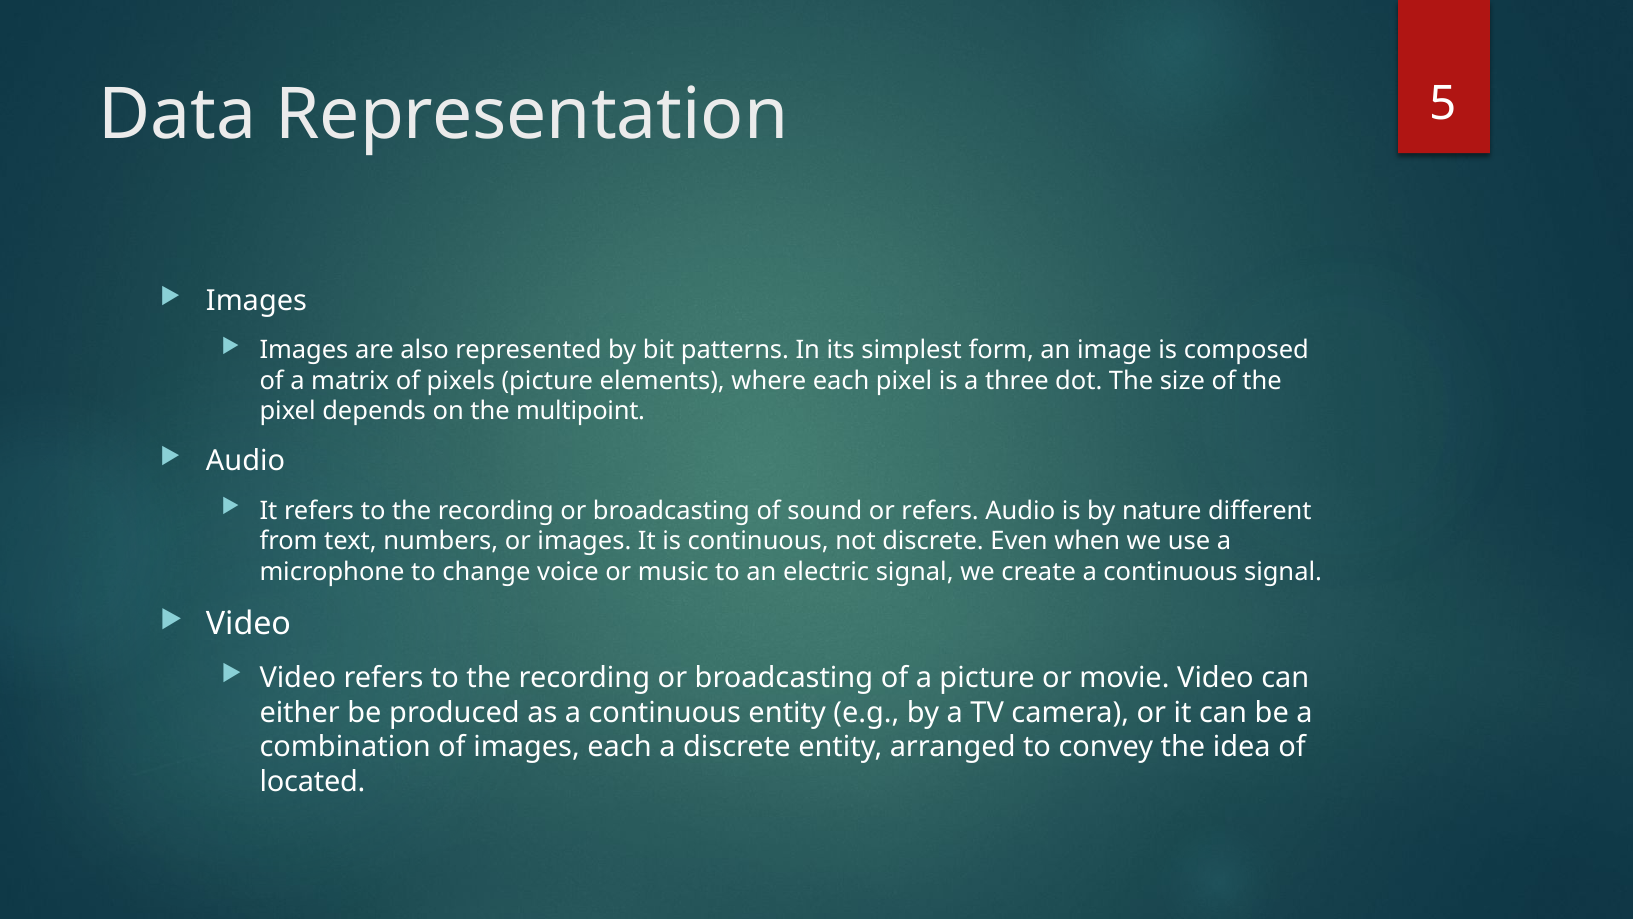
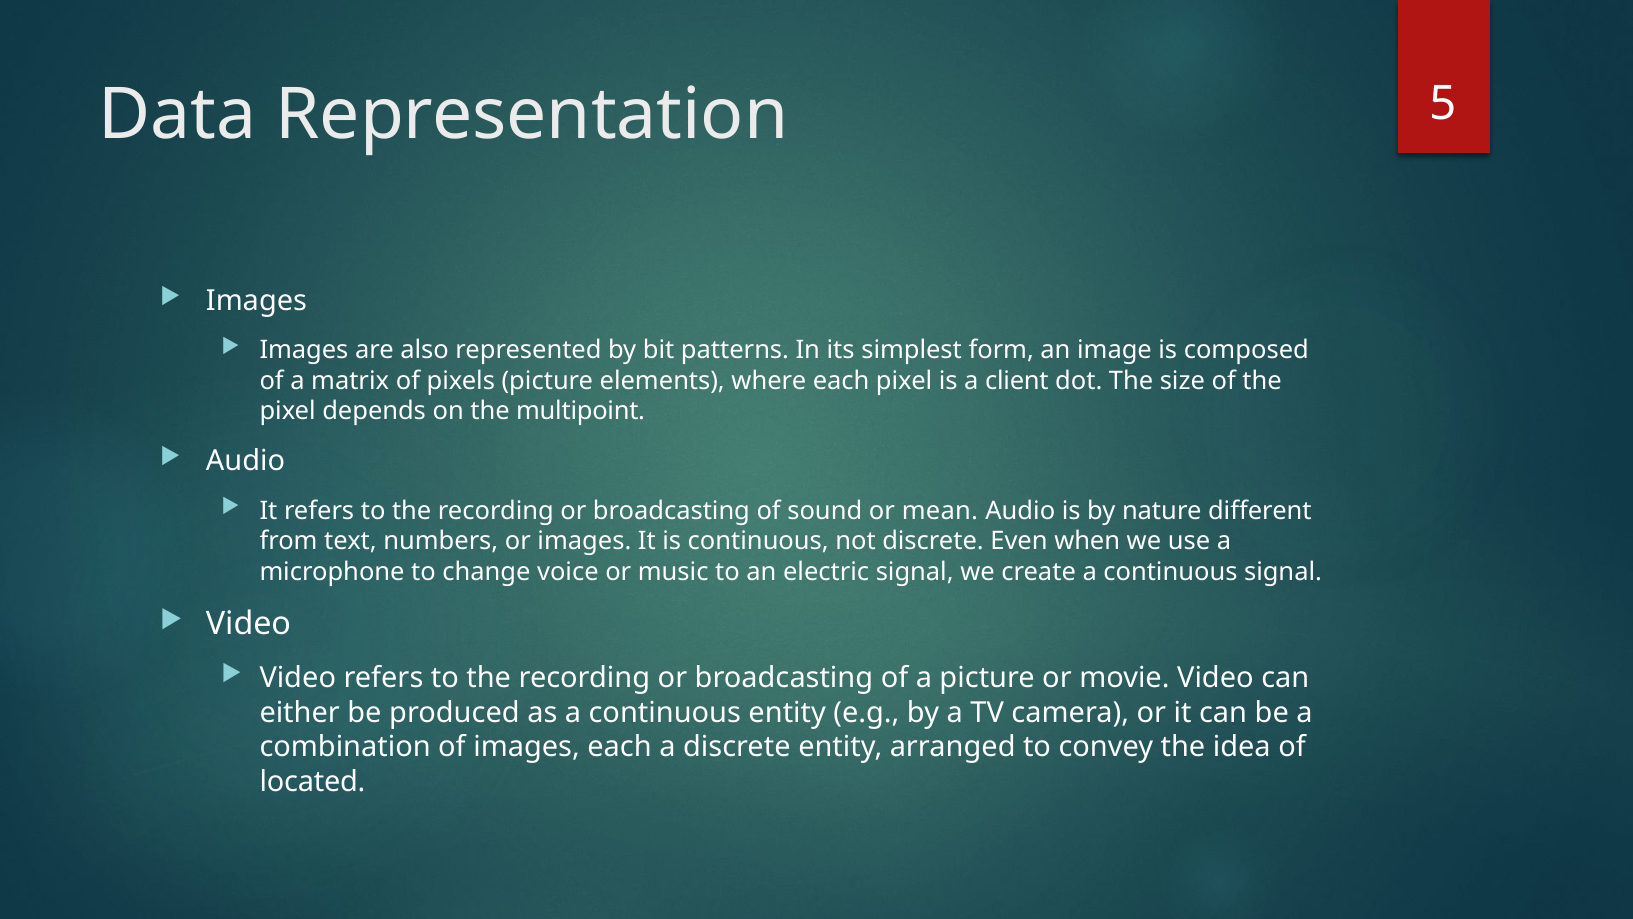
three: three -> client
or refers: refers -> mean
